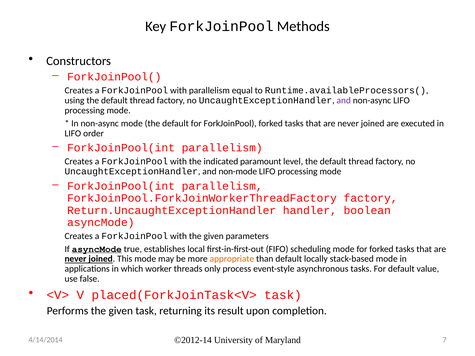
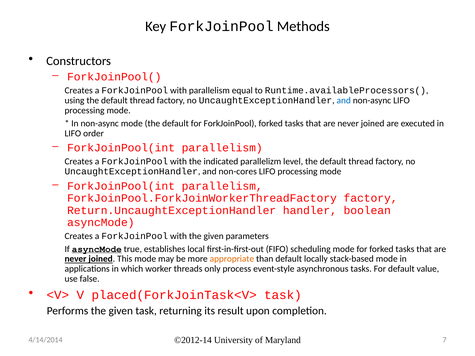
and at (344, 101) colour: purple -> blue
paramount: paramount -> parallelizm
non-mode: non-mode -> non-cores
